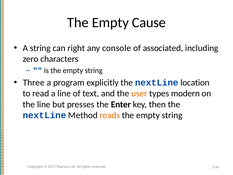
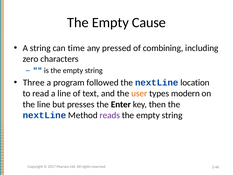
right: right -> time
console: console -> pressed
associated: associated -> combining
explicitly: explicitly -> followed
reads colour: orange -> purple
